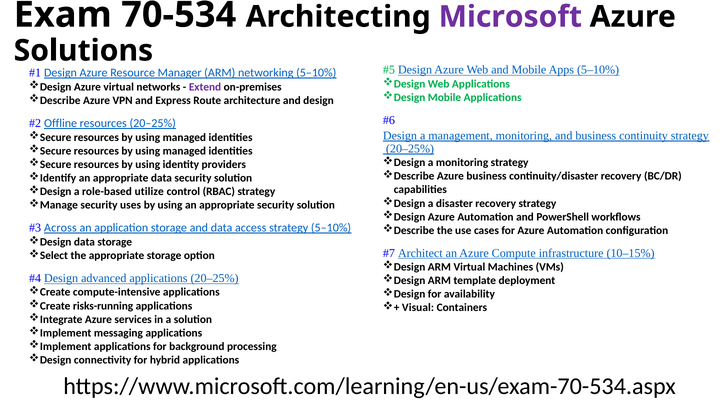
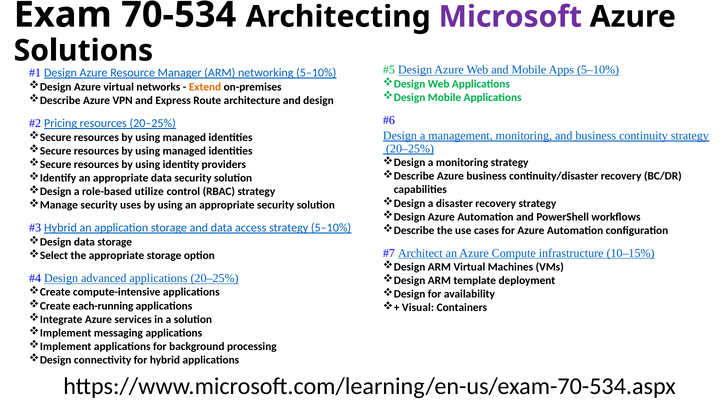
Extend colour: purple -> orange
Offline: Offline -> Pricing
Across at (60, 228): Across -> Hybrid
risks-running: risks-running -> each-running
